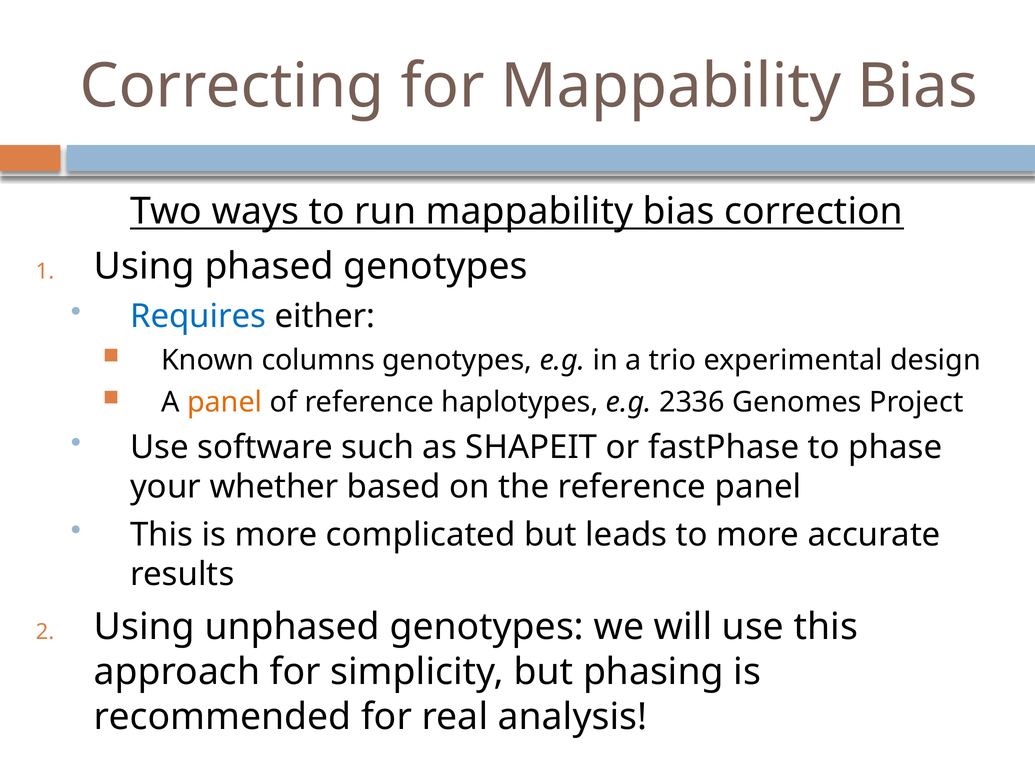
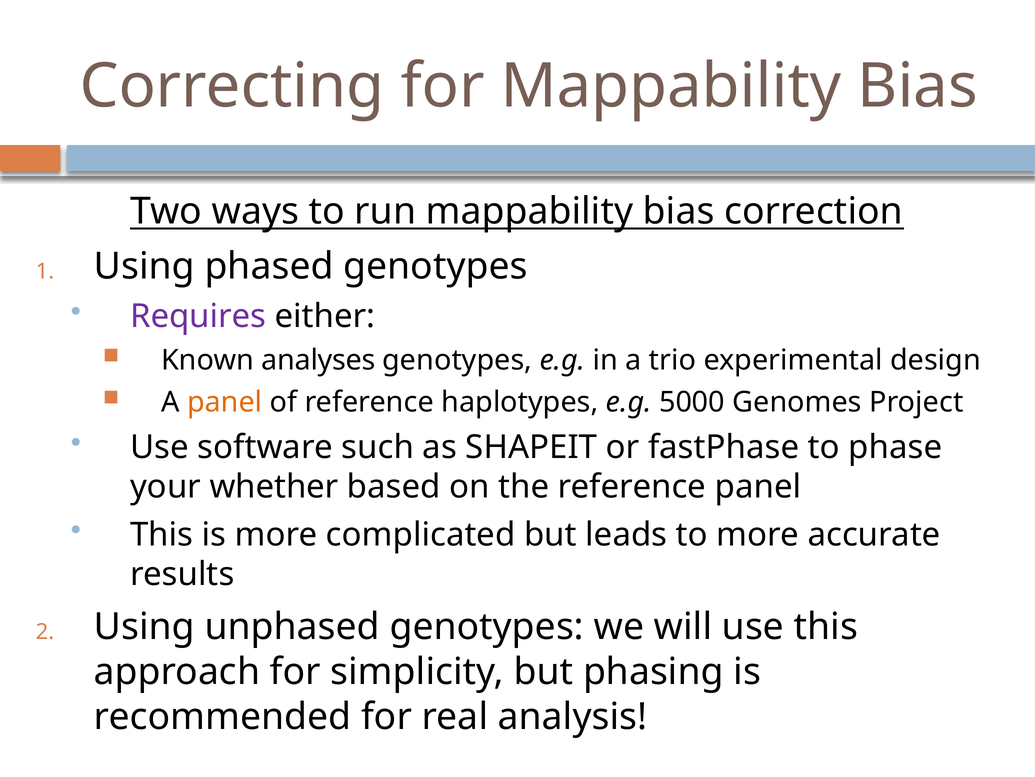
Requires colour: blue -> purple
columns: columns -> analyses
2336: 2336 -> 5000
